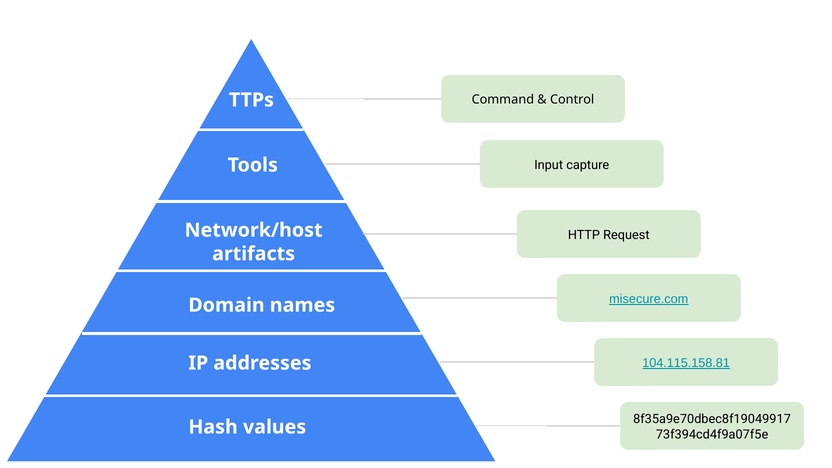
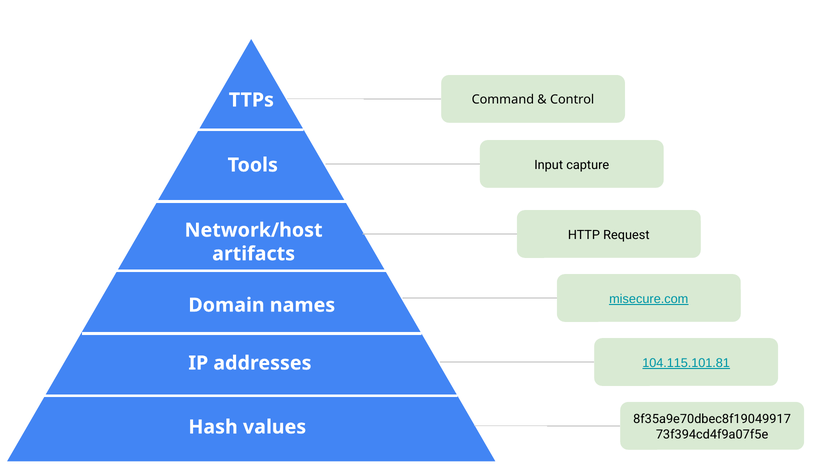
104.115.158.81: 104.115.158.81 -> 104.115.101.81
